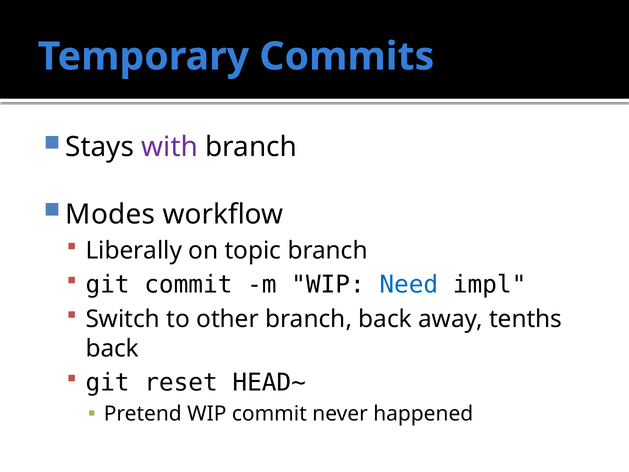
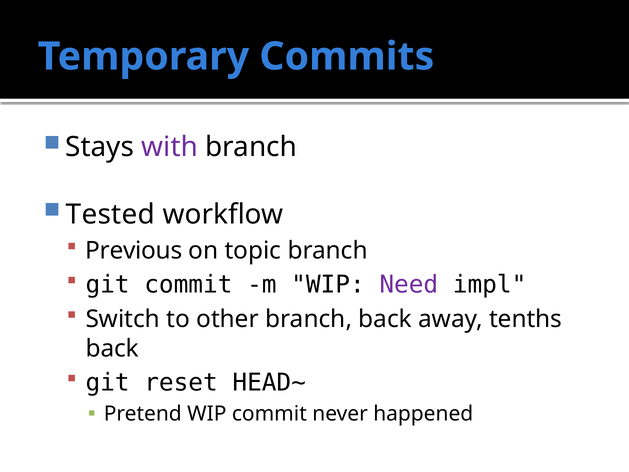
Modes: Modes -> Tested
Liberally: Liberally -> Previous
Need colour: blue -> purple
